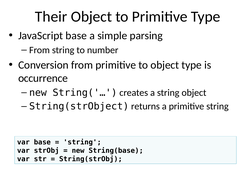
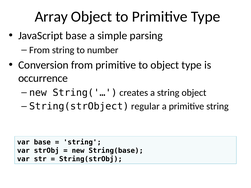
Their: Their -> Array
returns: returns -> regular
